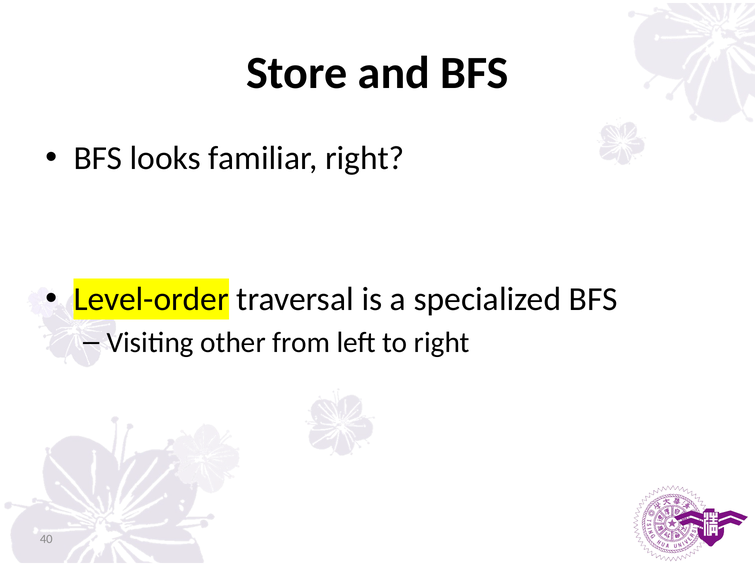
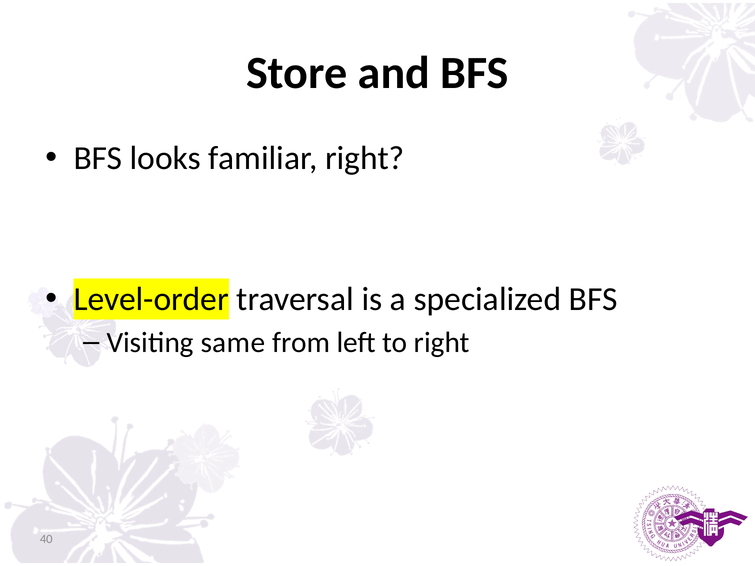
other: other -> same
